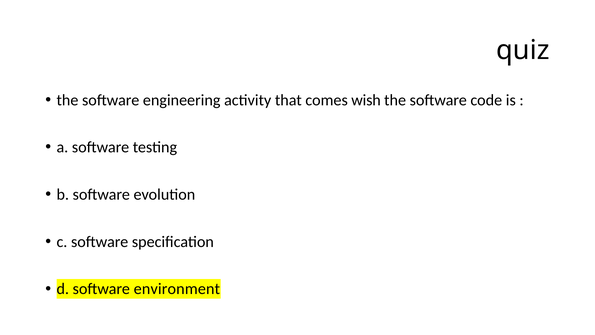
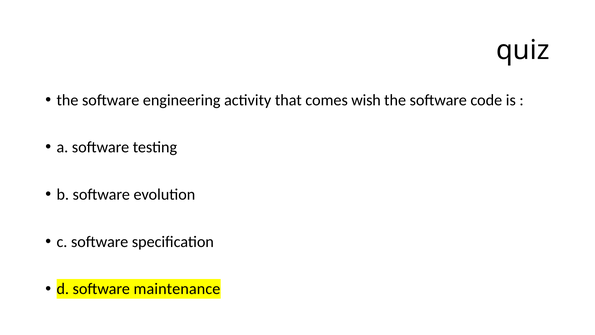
environment: environment -> maintenance
